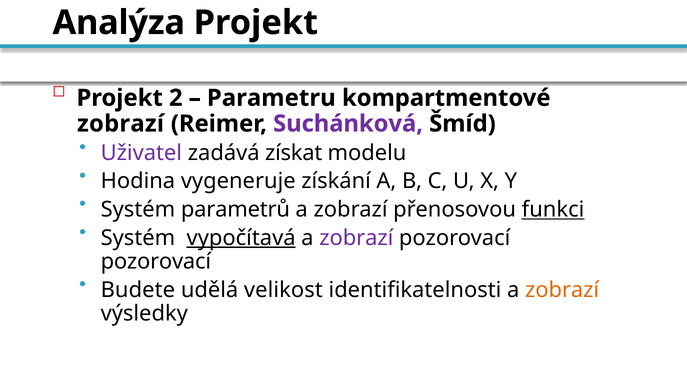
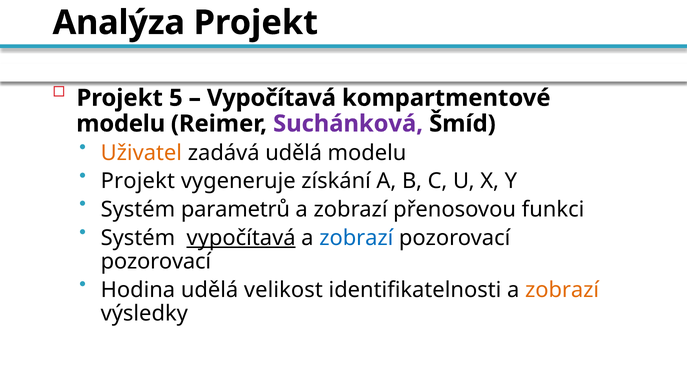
2: 2 -> 5
Parametru at (271, 98): Parametru -> Vypočítavá
zobrazí at (120, 124): zobrazí -> modelu
Uživatel colour: purple -> orange
zadává získat: získat -> udělá
Hodina at (138, 181): Hodina -> Projekt
funkci underline: present -> none
zobrazí at (356, 238) colour: purple -> blue
Budete: Budete -> Hodina
